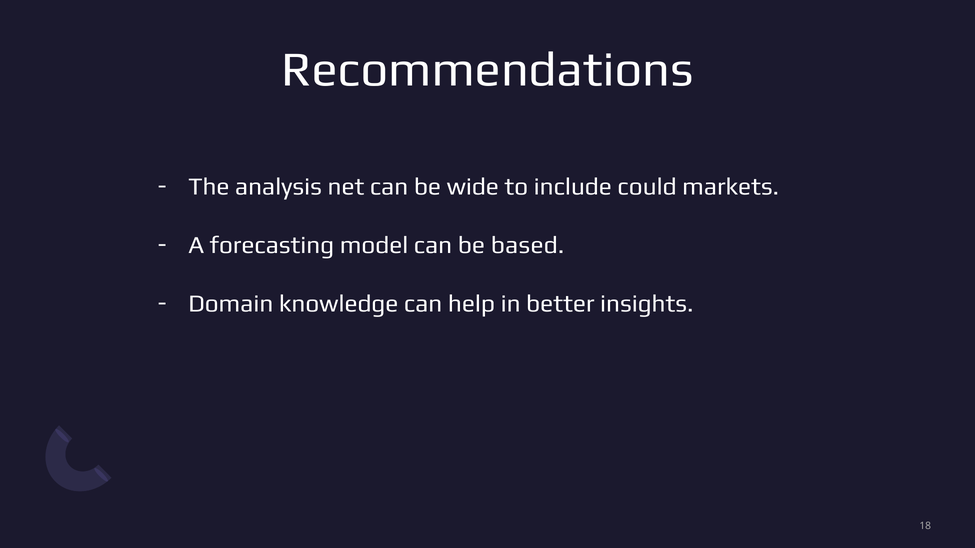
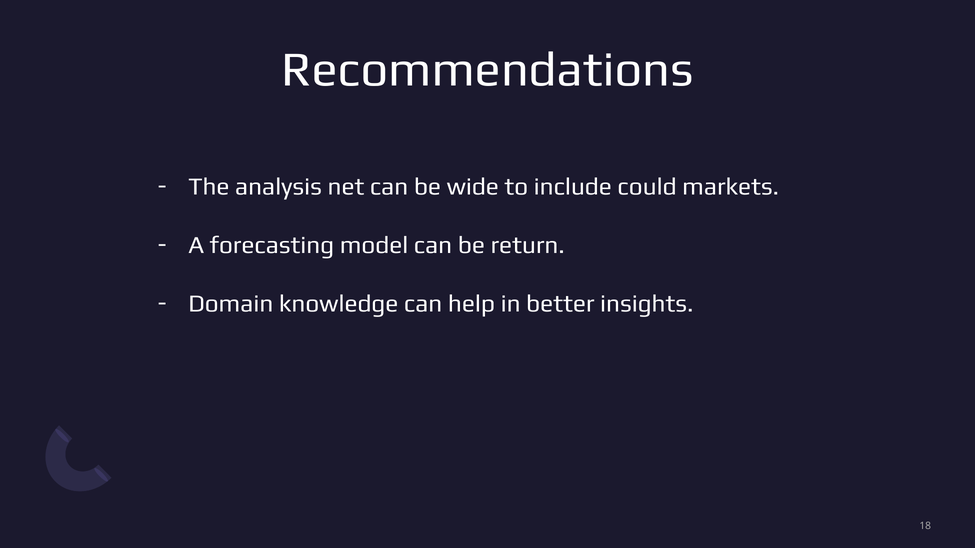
based: based -> return
